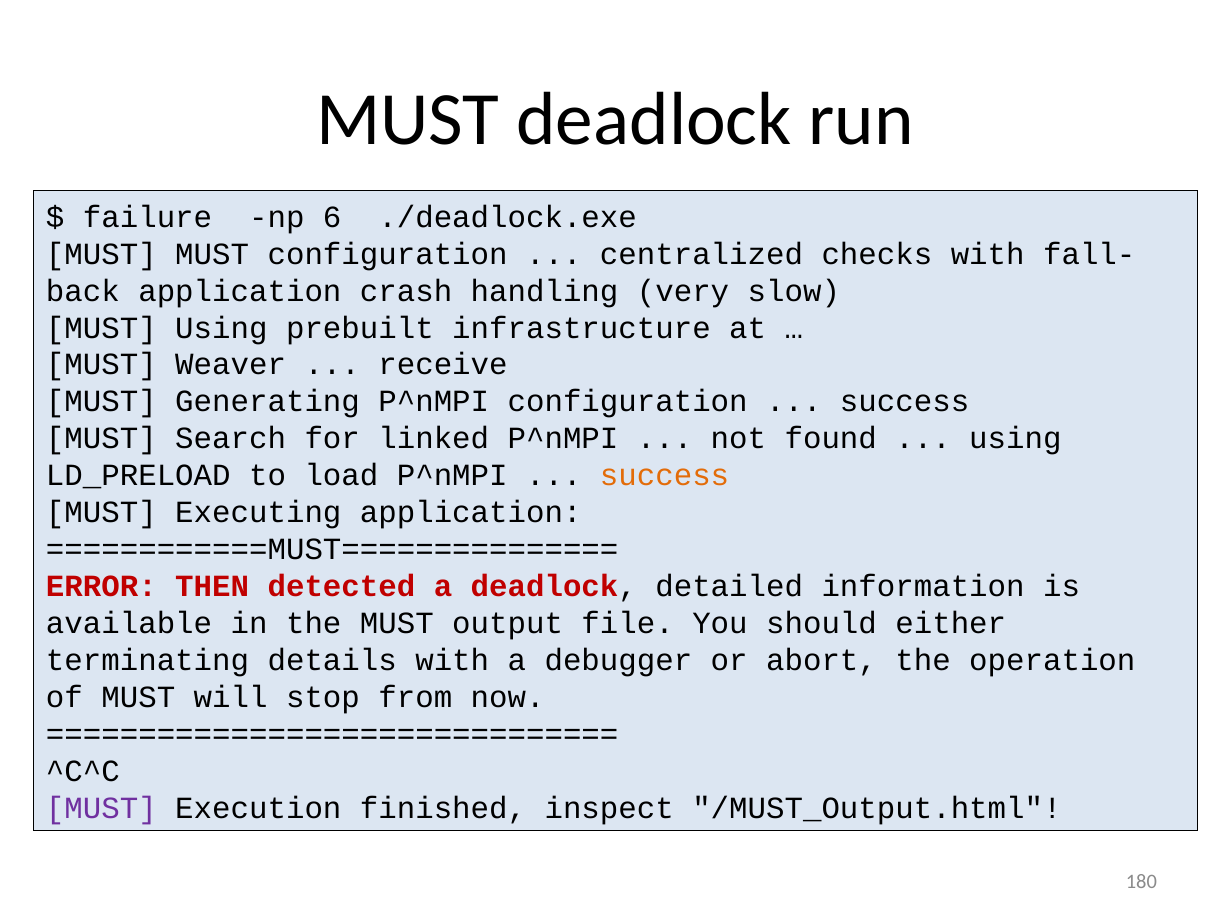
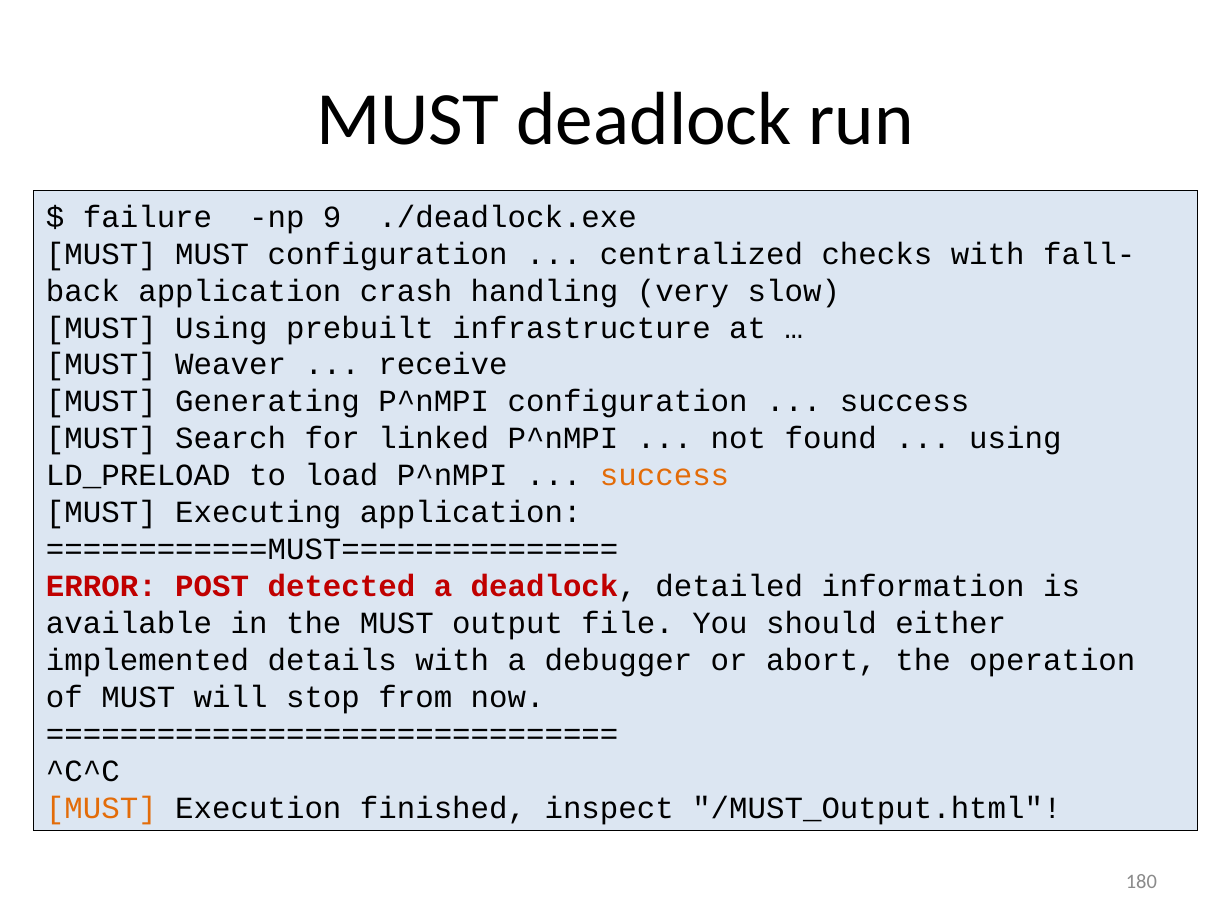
6: 6 -> 9
THEN: THEN -> POST
terminating: terminating -> implemented
MUST at (101, 808) colour: purple -> orange
